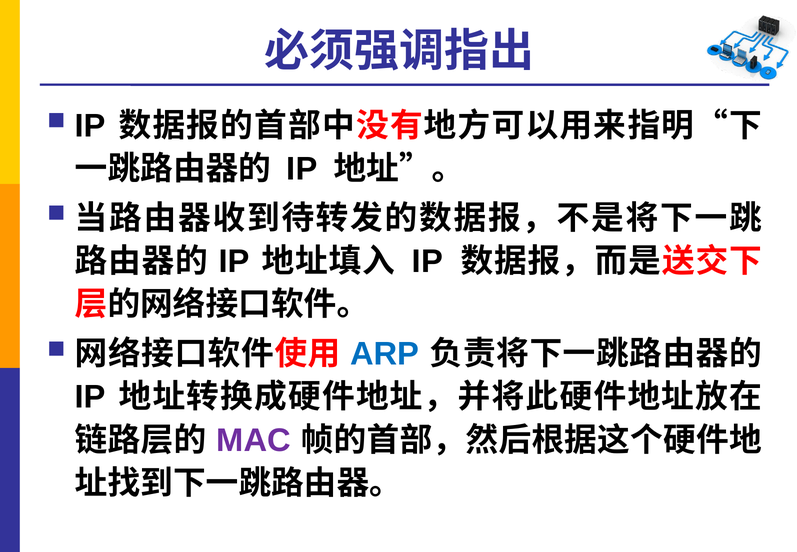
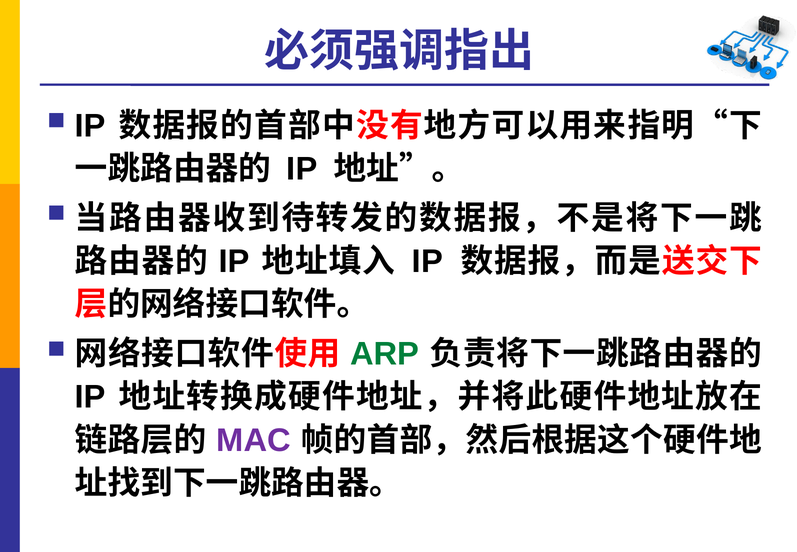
ARP colour: blue -> green
